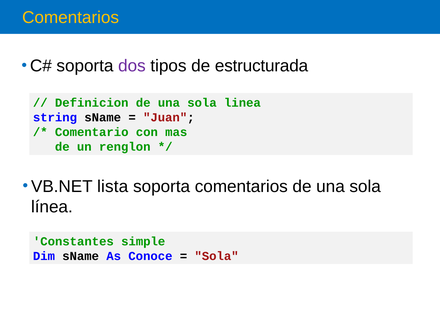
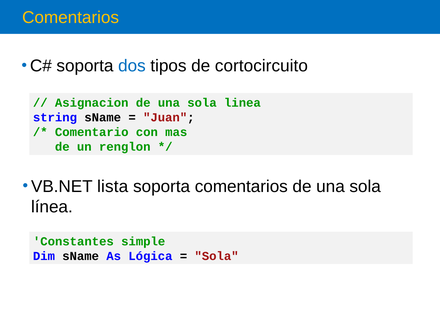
dos colour: purple -> blue
estructurada: estructurada -> cortocircuito
Definicion: Definicion -> Asignacion
Conoce: Conoce -> Lógica
